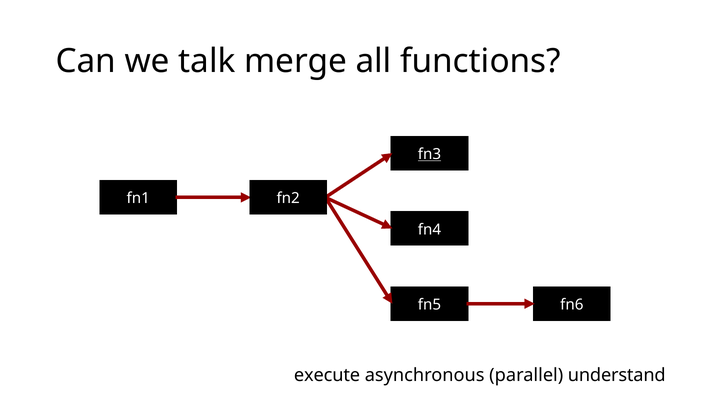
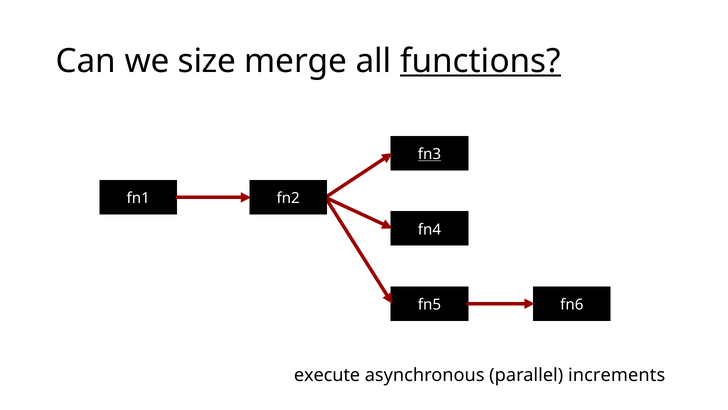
talk: talk -> size
functions underline: none -> present
understand: understand -> increments
